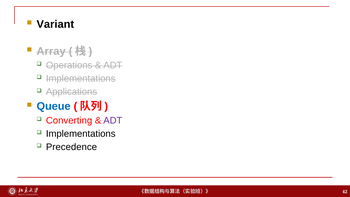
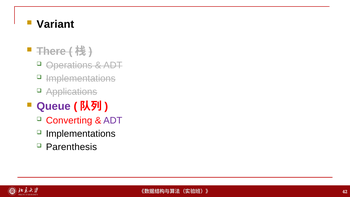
Array: Array -> There
Queue colour: blue -> purple
Precedence: Precedence -> Parenthesis
